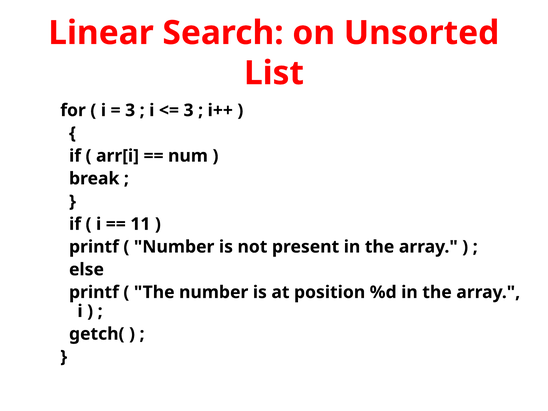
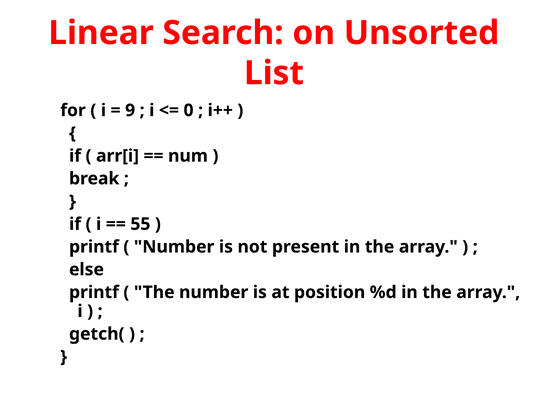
3 at (130, 110): 3 -> 9
3 at (189, 110): 3 -> 0
11: 11 -> 55
